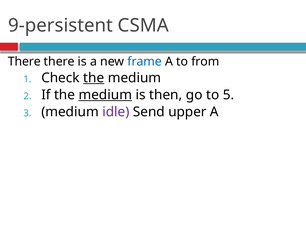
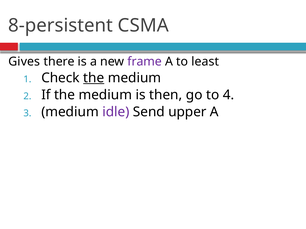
9-persistent: 9-persistent -> 8-persistent
There at (24, 62): There -> Gives
frame colour: blue -> purple
from: from -> least
medium at (105, 95) underline: present -> none
5: 5 -> 4
